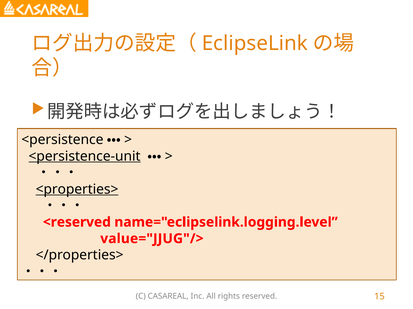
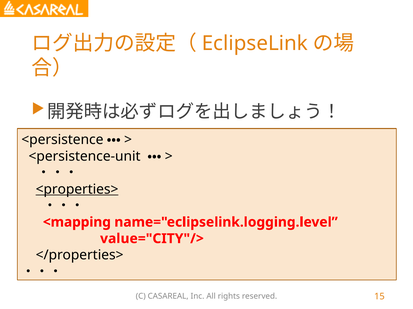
<persistence-unit underline: present -> none
<reserved: <reserved -> <mapping
value="JJUG"/>: value="JJUG"/> -> value="CITY"/>
